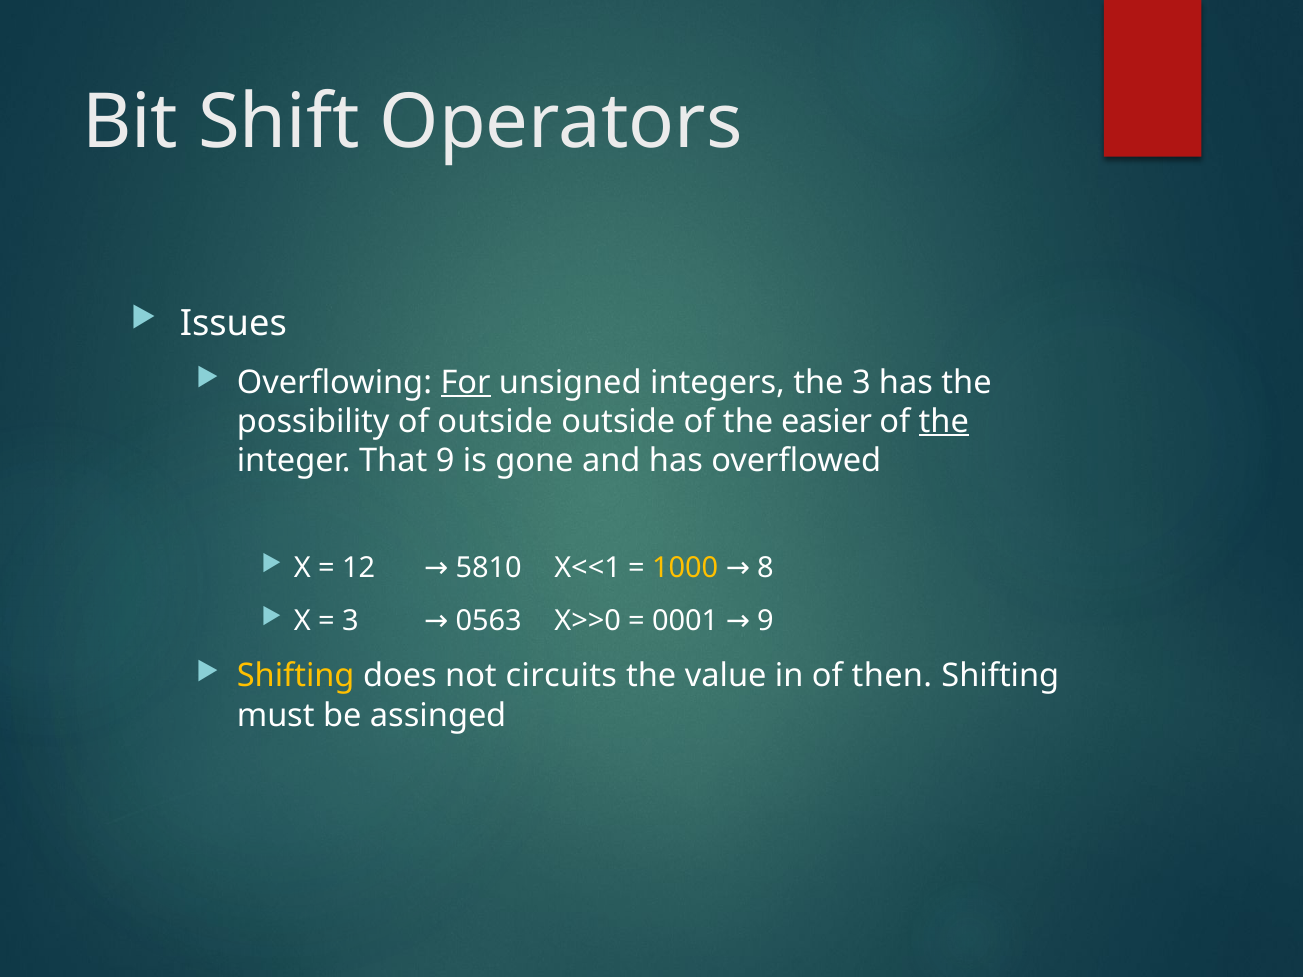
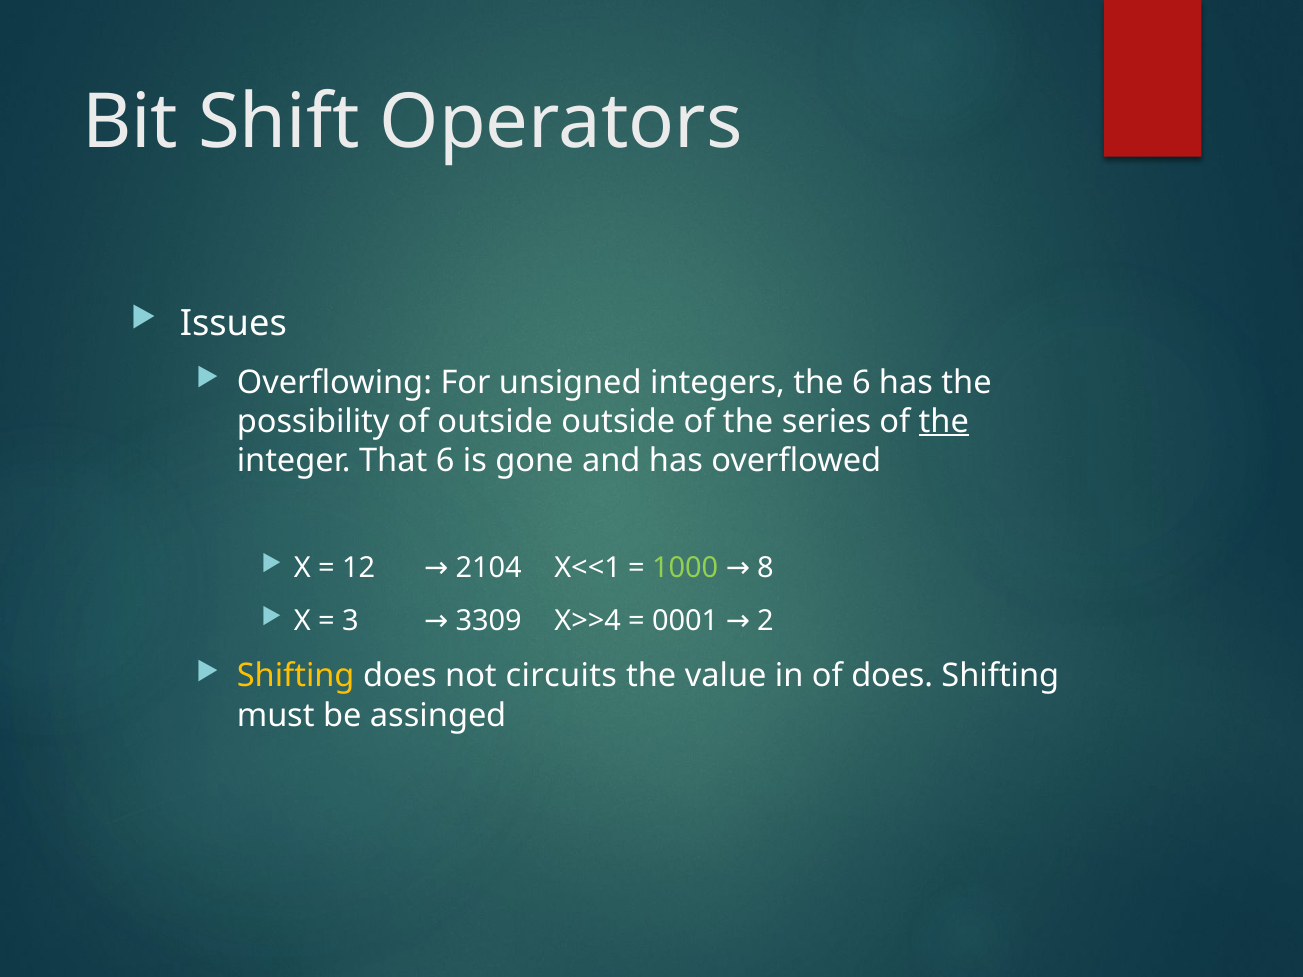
For underline: present -> none
the 3: 3 -> 6
easier: easier -> series
That 9: 9 -> 6
1000 colour: yellow -> light green
5810: 5810 -> 2104
X>>0: X>>0 -> X>>4
0001 9: 9 -> 2
0563: 0563 -> 3309
of then: then -> does
